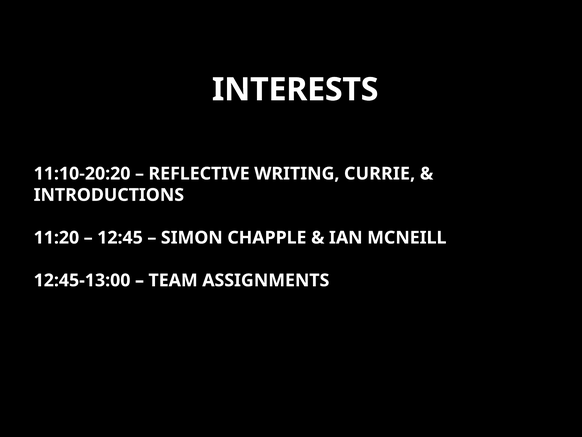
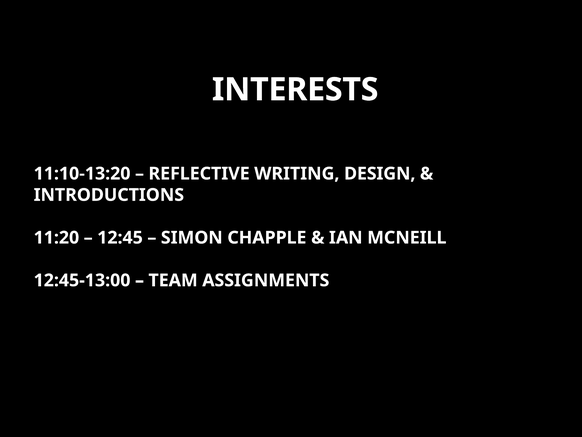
11:10-20:20: 11:10-20:20 -> 11:10-13:20
CURRIE: CURRIE -> DESIGN
